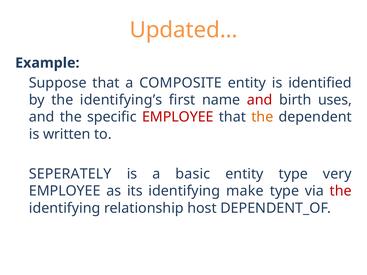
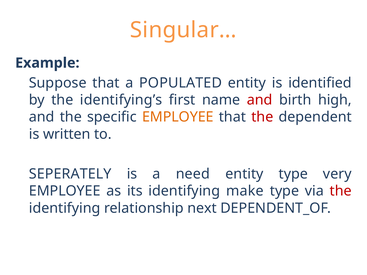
Updated…: Updated… -> Singular…
COMPOSITE: COMPOSITE -> POPULATED
uses: uses -> high
EMPLOYEE at (178, 117) colour: red -> orange
the at (262, 117) colour: orange -> red
basic: basic -> need
host: host -> next
